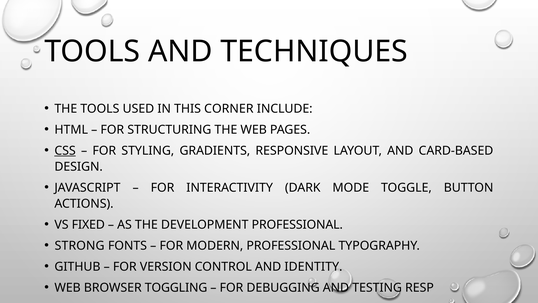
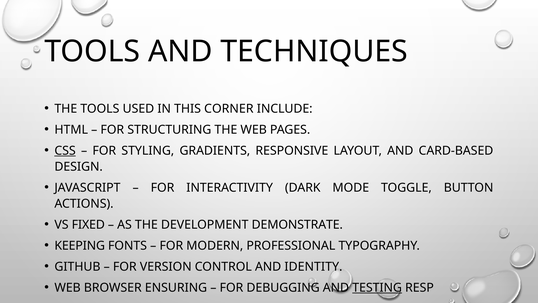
DEVELOPMENT PROFESSIONAL: PROFESSIONAL -> DEMONSTRATE
STRONG: STRONG -> KEEPING
TOGGLING: TOGGLING -> ENSURING
TESTING underline: none -> present
